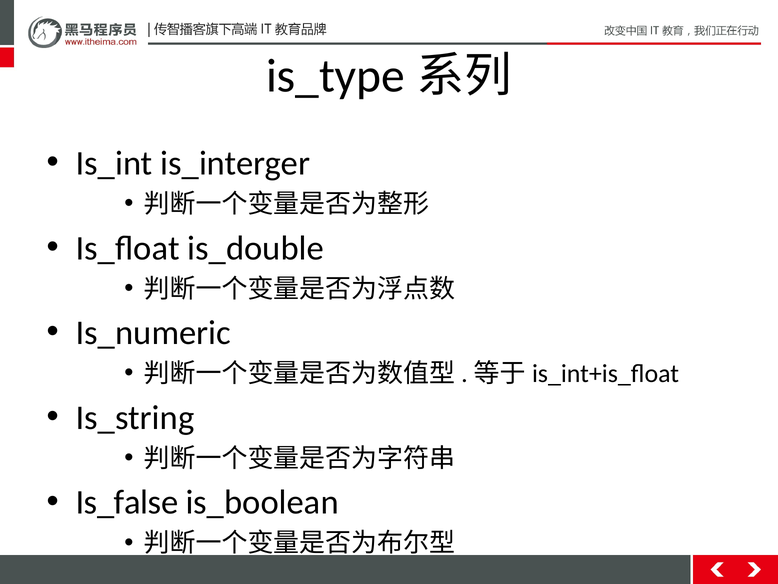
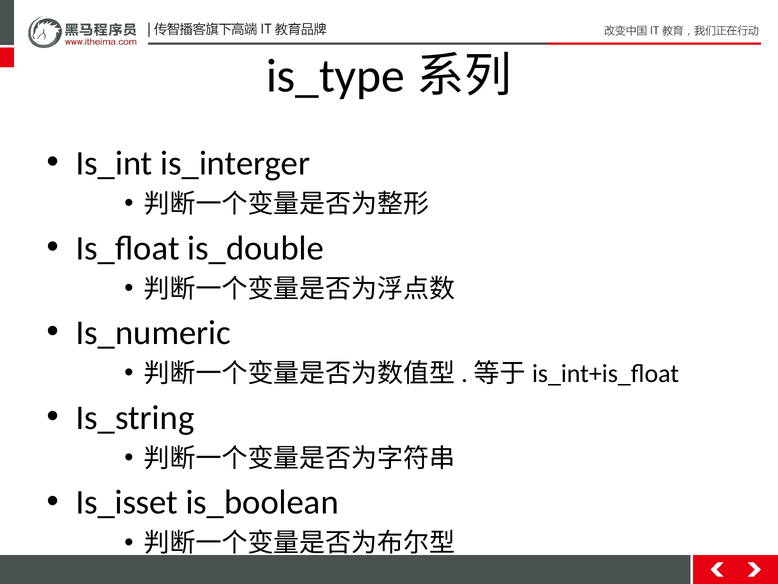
Is_false: Is_false -> Is_isset
